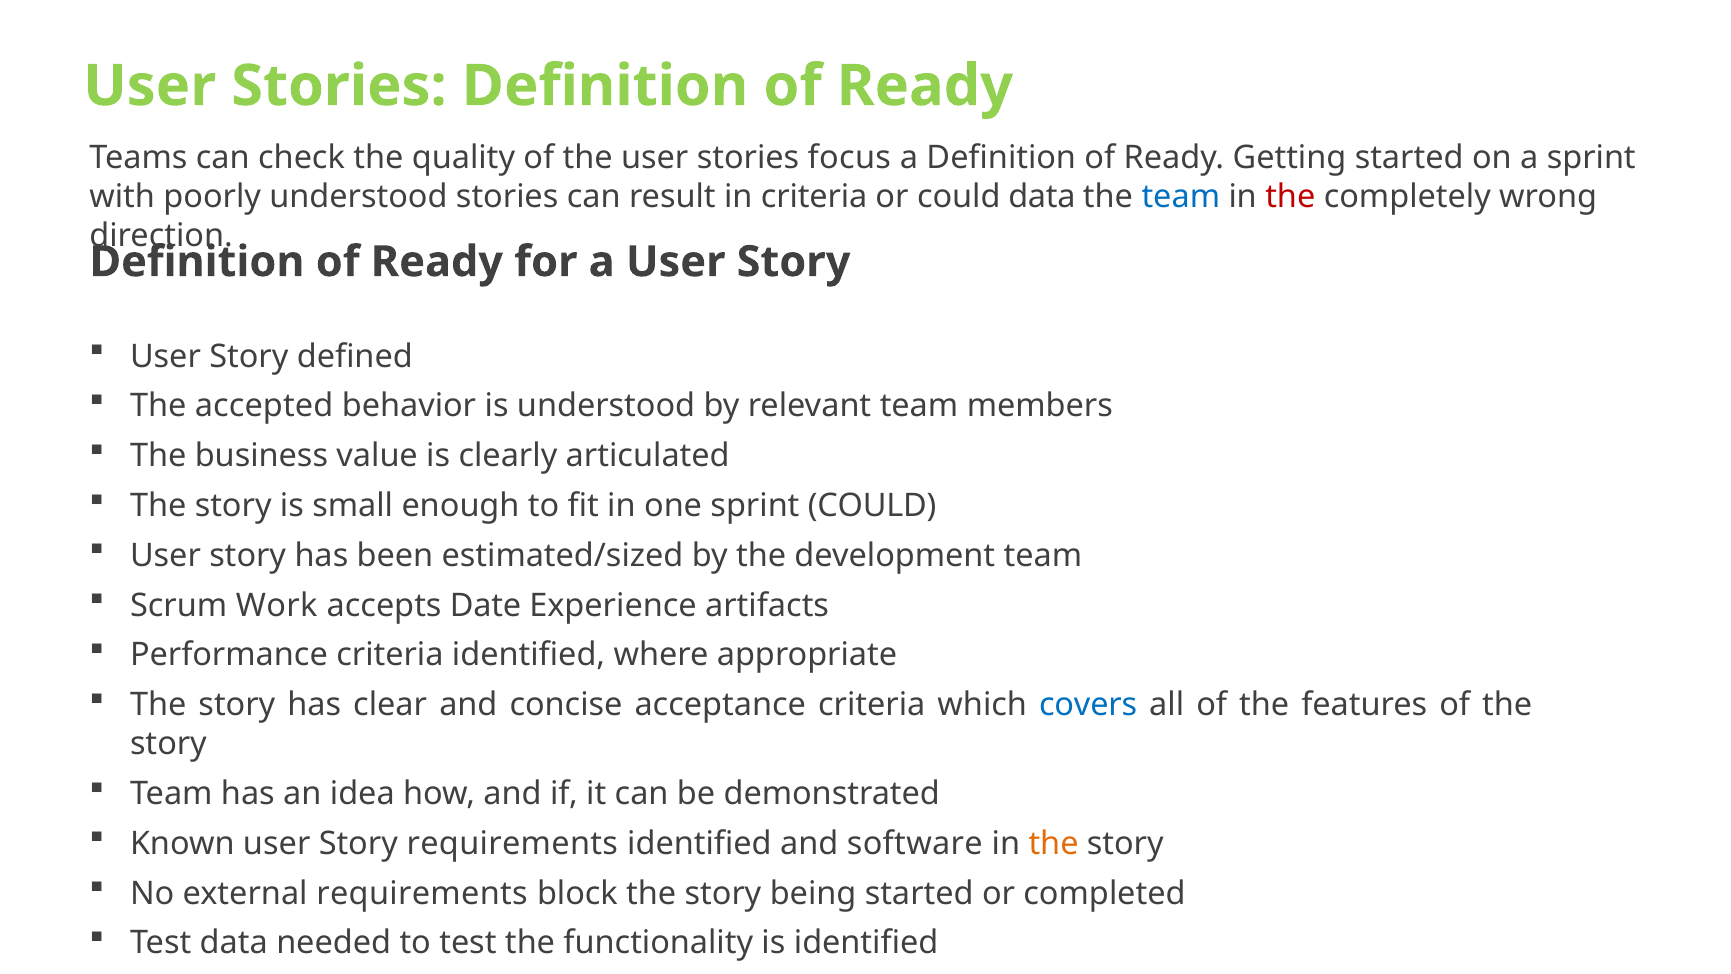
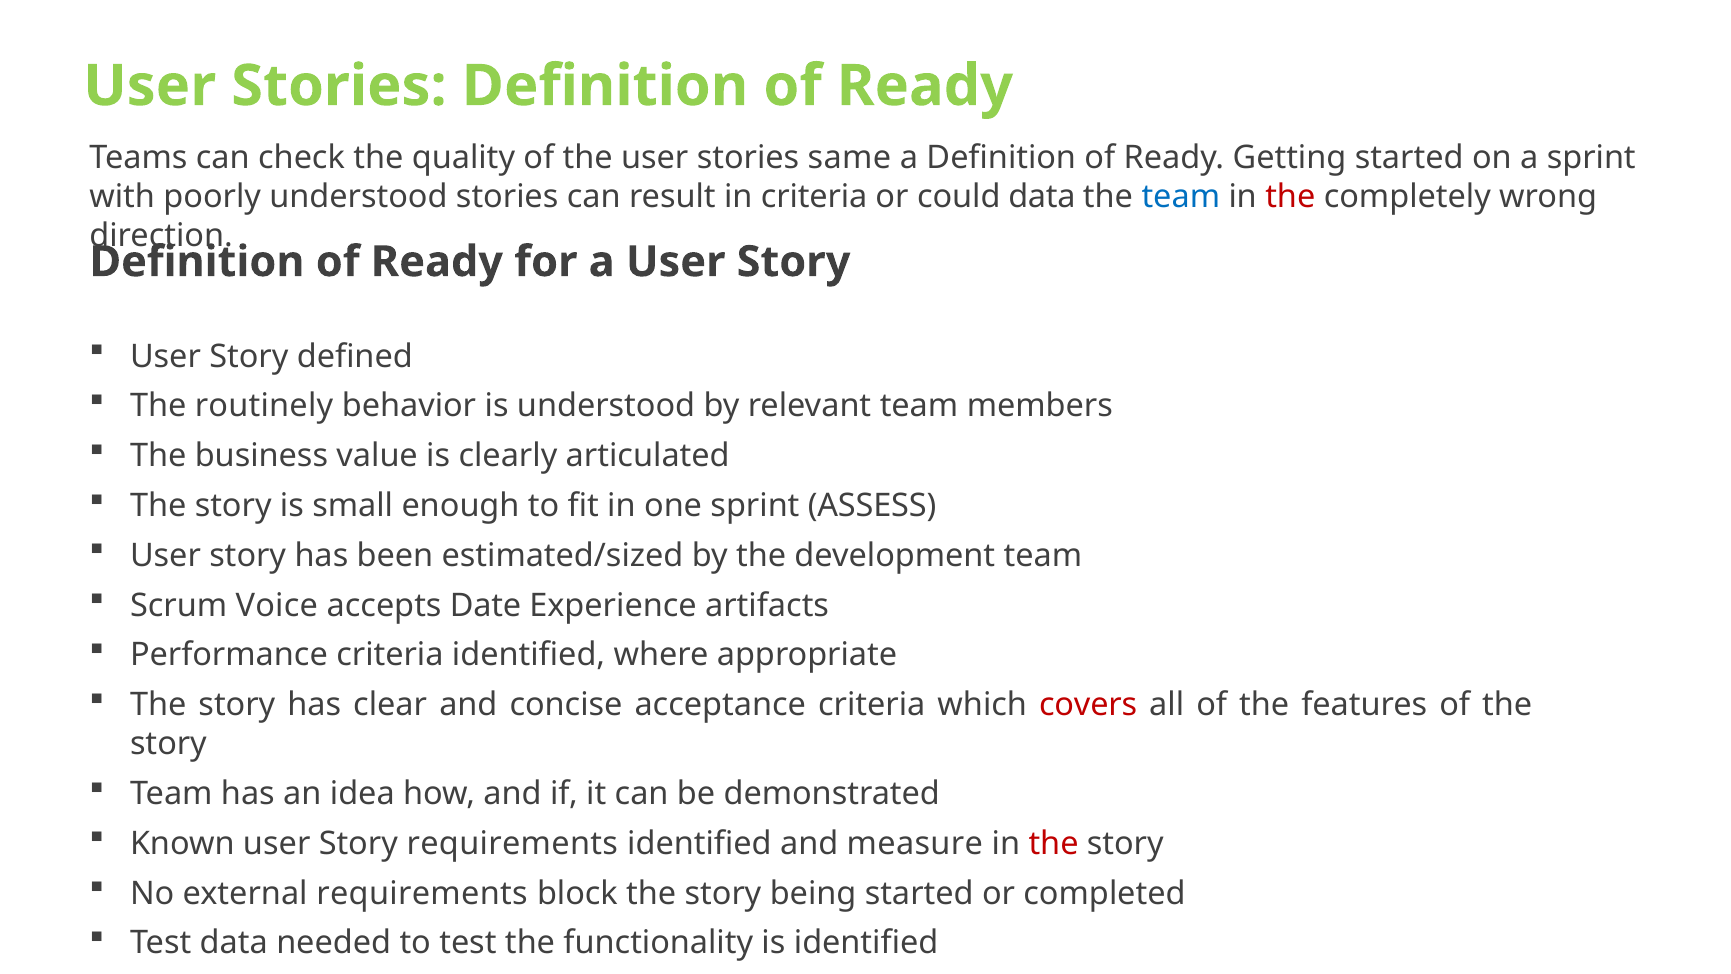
focus: focus -> same
accepted: accepted -> routinely
sprint COULD: COULD -> ASSESS
Work: Work -> Voice
covers colour: blue -> red
software: software -> measure
the at (1054, 843) colour: orange -> red
